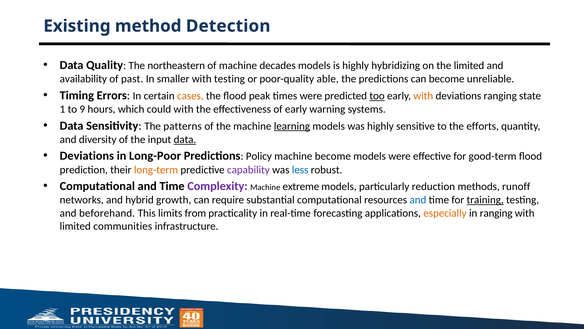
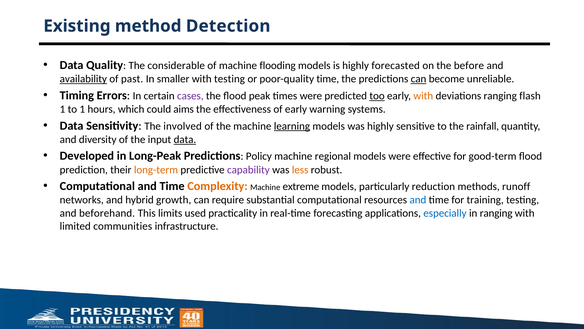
northeastern: northeastern -> considerable
decades: decades -> flooding
hybridizing: hybridizing -> forecasted
the limited: limited -> before
availability underline: none -> present
poor-quality able: able -> time
can at (419, 79) underline: none -> present
cases colour: orange -> purple
state: state -> flash
to 9: 9 -> 1
could with: with -> aims
patterns: patterns -> involved
efforts: efforts -> rainfall
Deviations at (87, 156): Deviations -> Developed
Long-Poor: Long-Poor -> Long-Peak
machine become: become -> regional
less colour: blue -> orange
Complexity colour: purple -> orange
training underline: present -> none
from: from -> used
especially colour: orange -> blue
